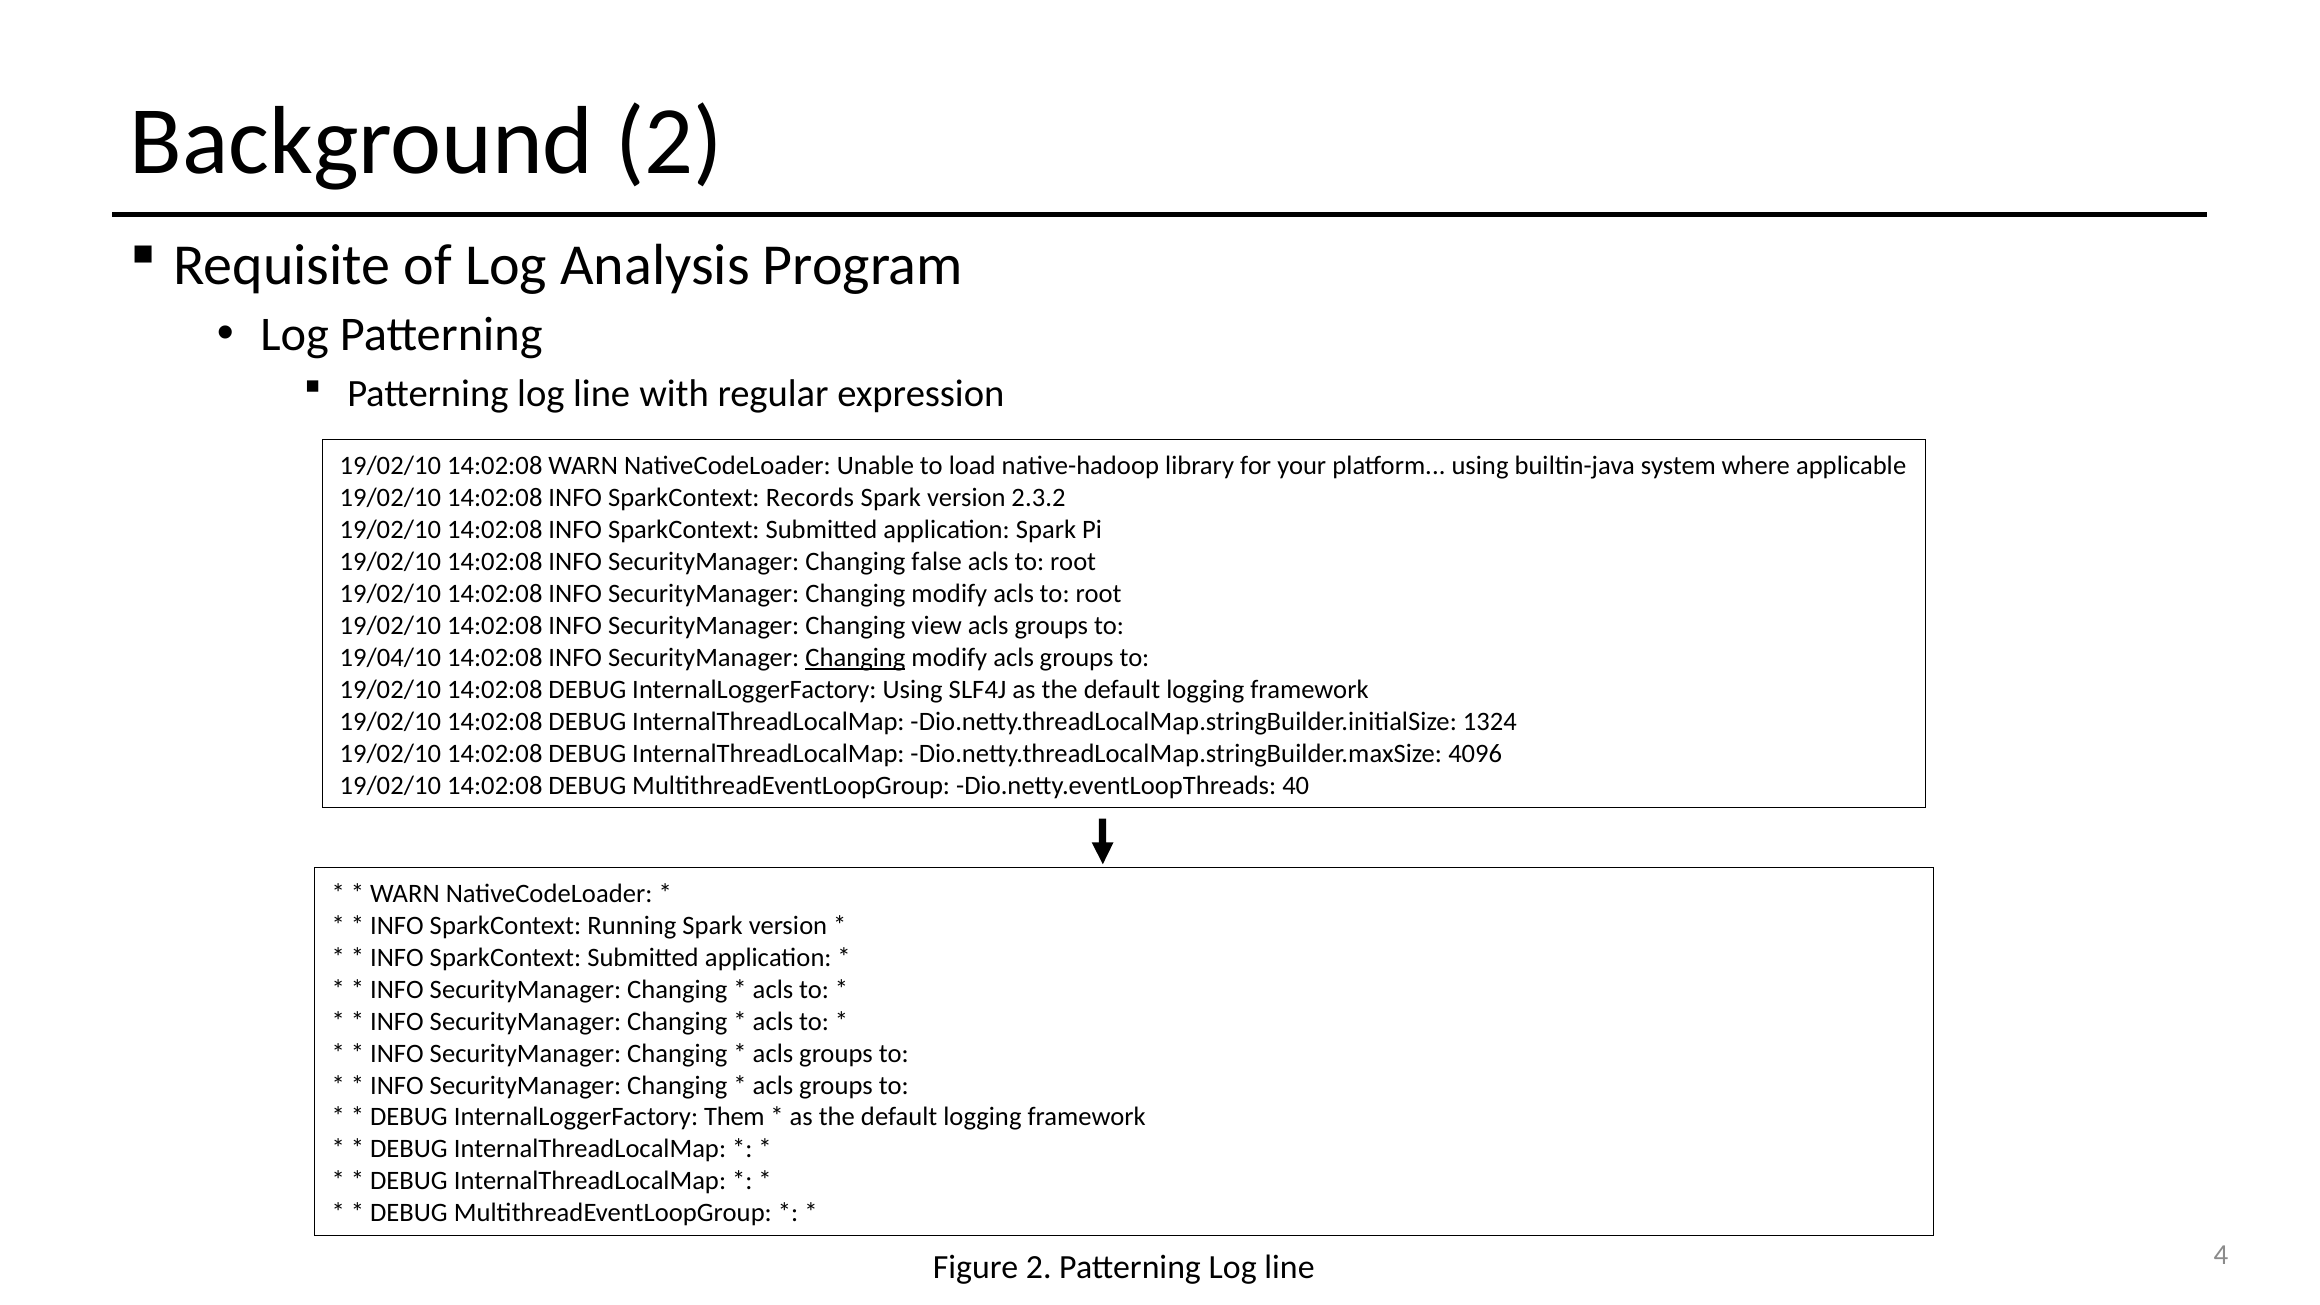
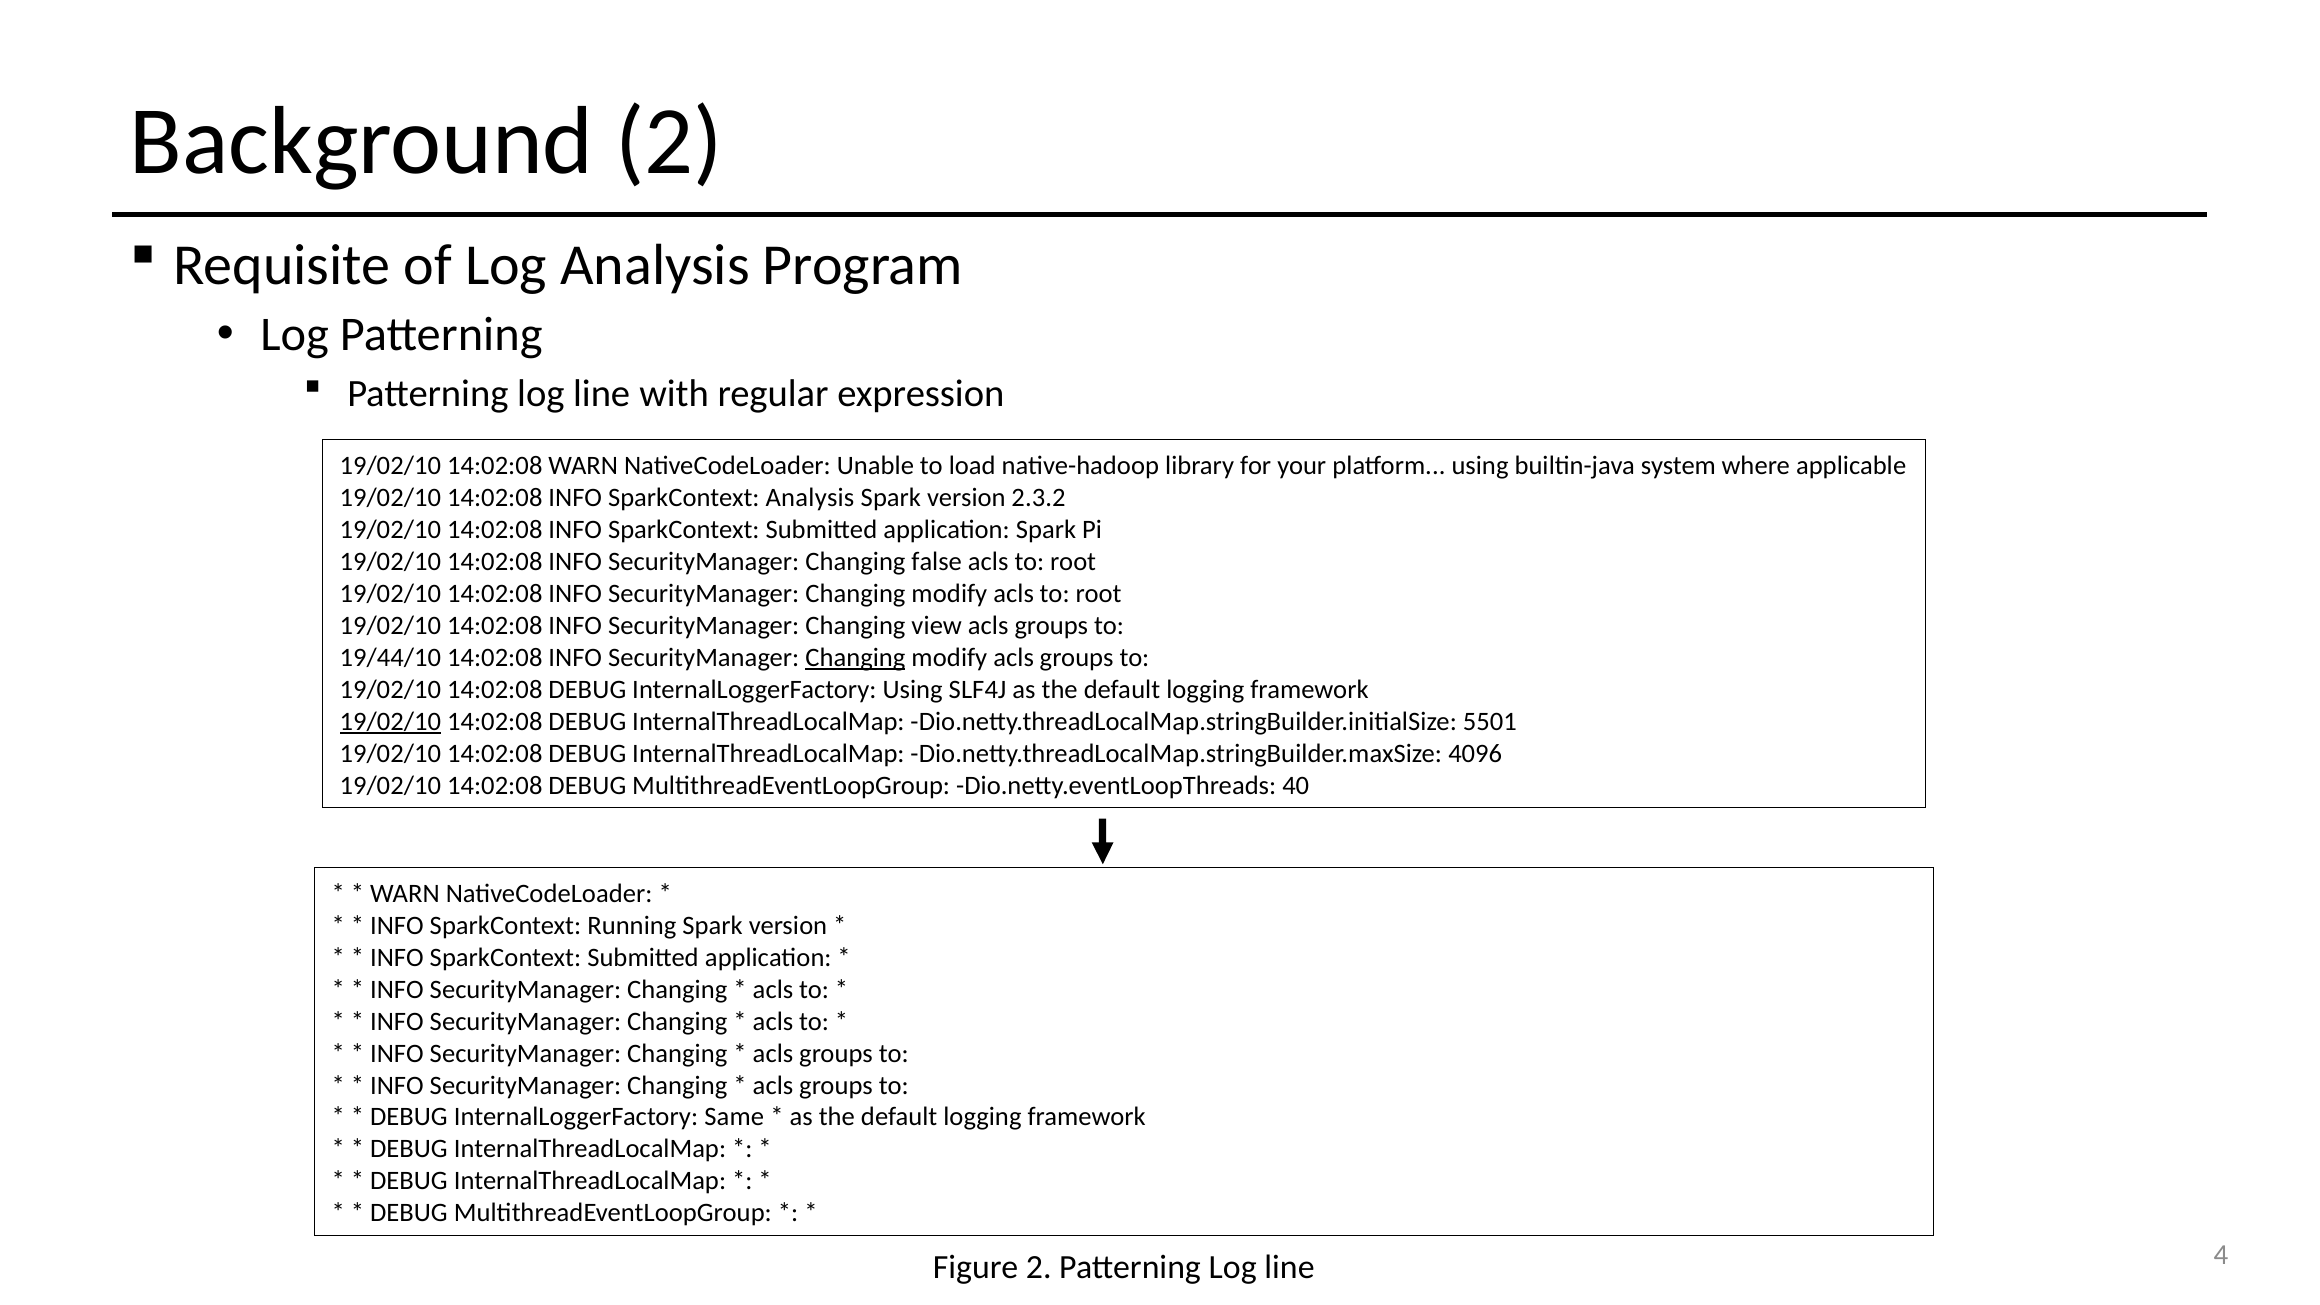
SparkContext Records: Records -> Analysis
19/04/10: 19/04/10 -> 19/44/10
19/02/10 at (390, 721) underline: none -> present
1324: 1324 -> 5501
Them: Them -> Same
